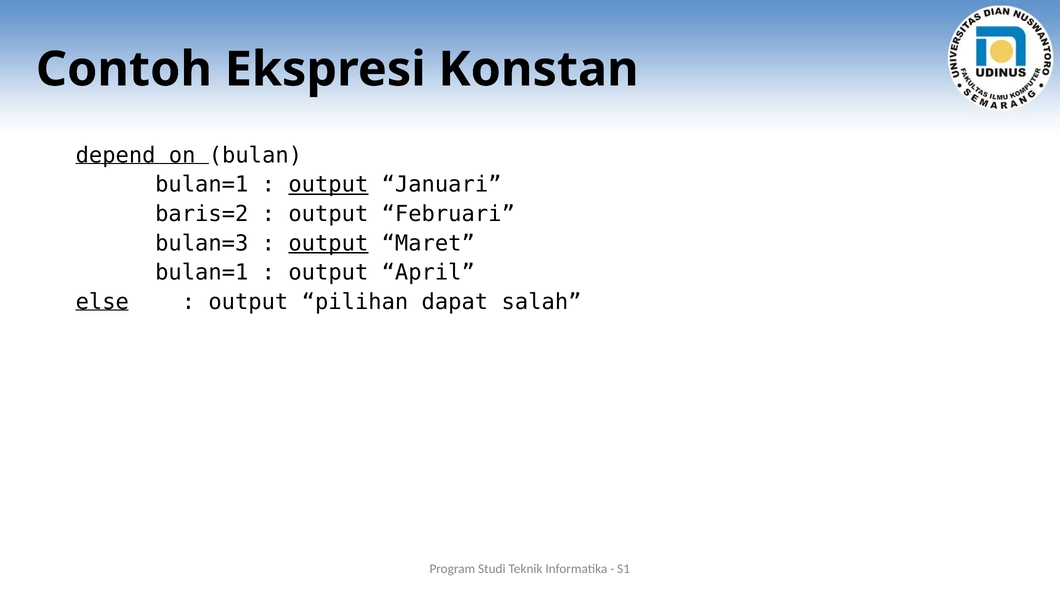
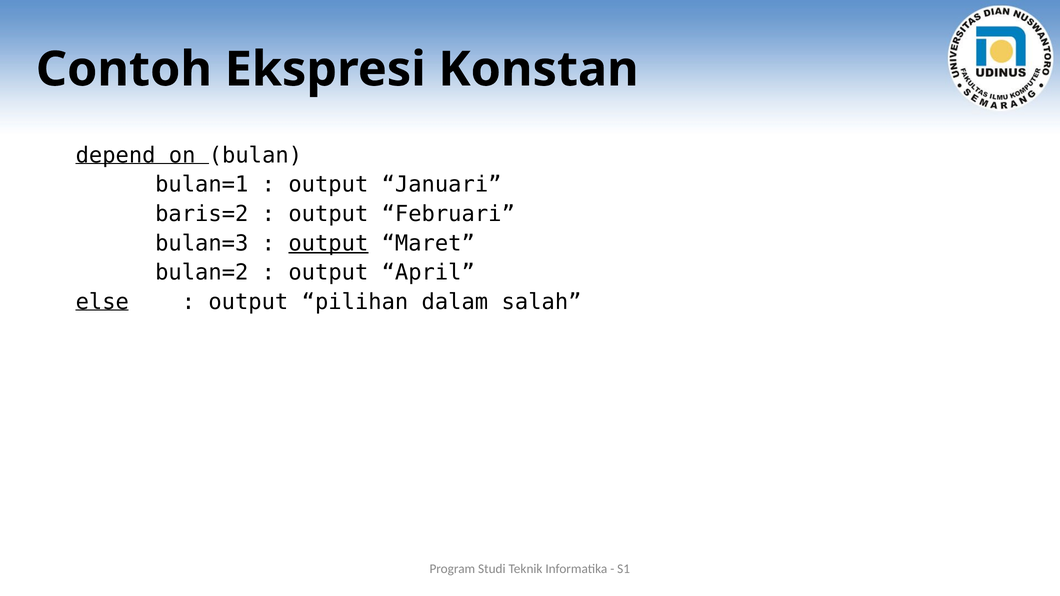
output at (328, 185) underline: present -> none
bulan=1 at (202, 273): bulan=1 -> bulan=2
dapat: dapat -> dalam
